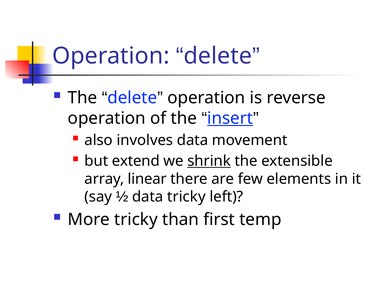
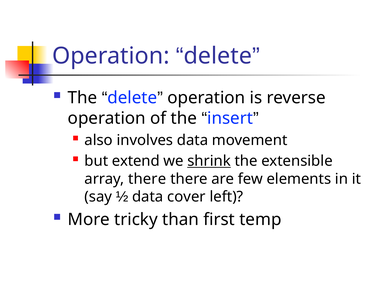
insert underline: present -> none
array linear: linear -> there
data tricky: tricky -> cover
